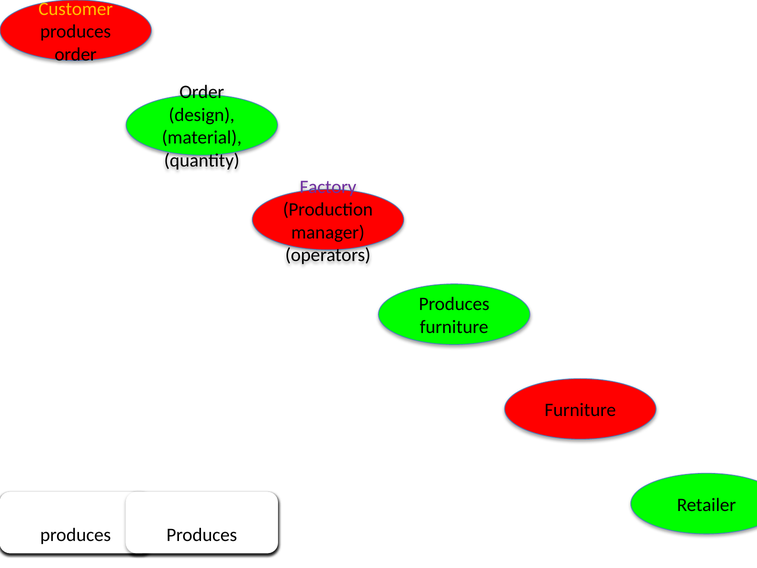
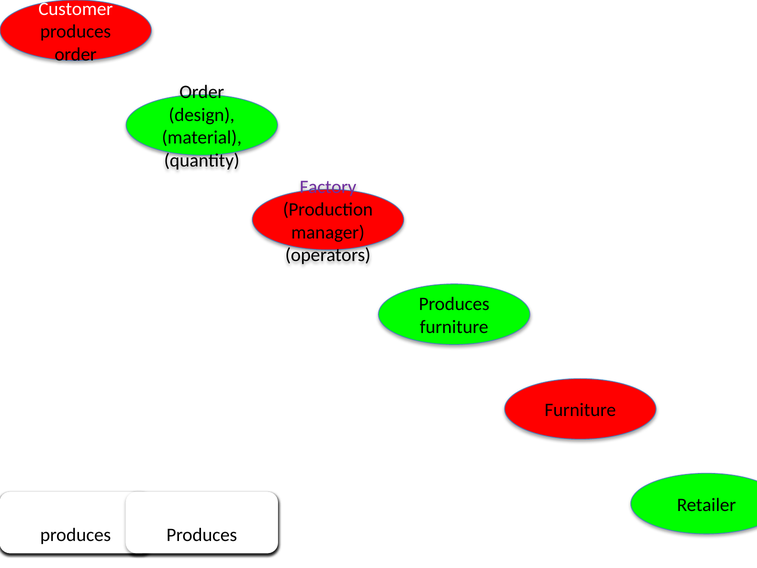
Customer colour: yellow -> white
